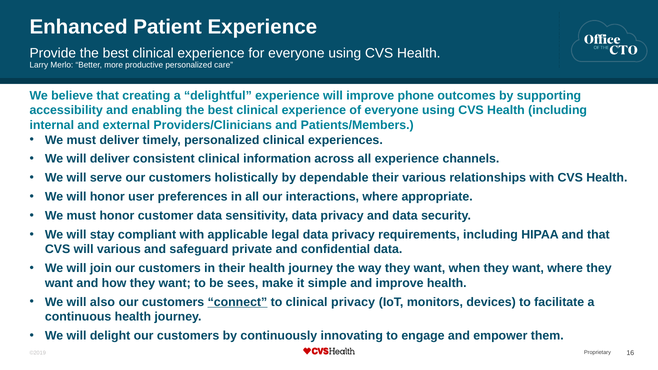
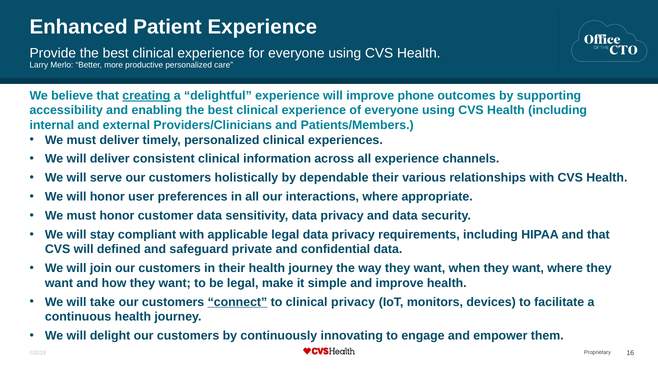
creating underline: none -> present
will various: various -> defined
be sees: sees -> legal
also: also -> take
